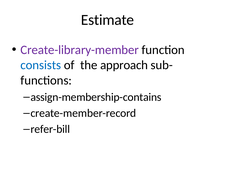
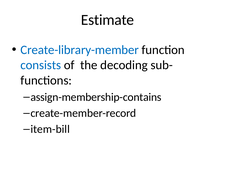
Create-library-member colour: purple -> blue
approach: approach -> decoding
refer-bill: refer-bill -> item-bill
